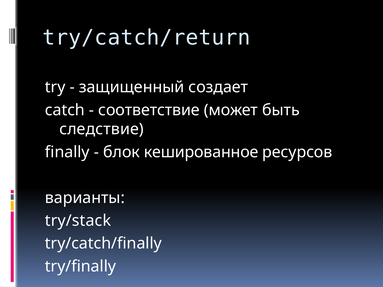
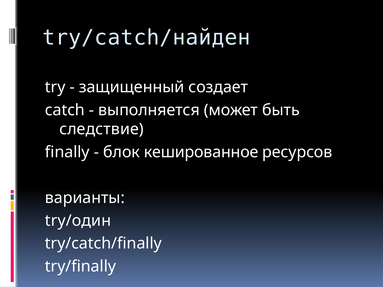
try/catch/return: try/catch/return -> try/catch/найден
соответствие: соответствие -> выполняется
try/stack: try/stack -> try/один
